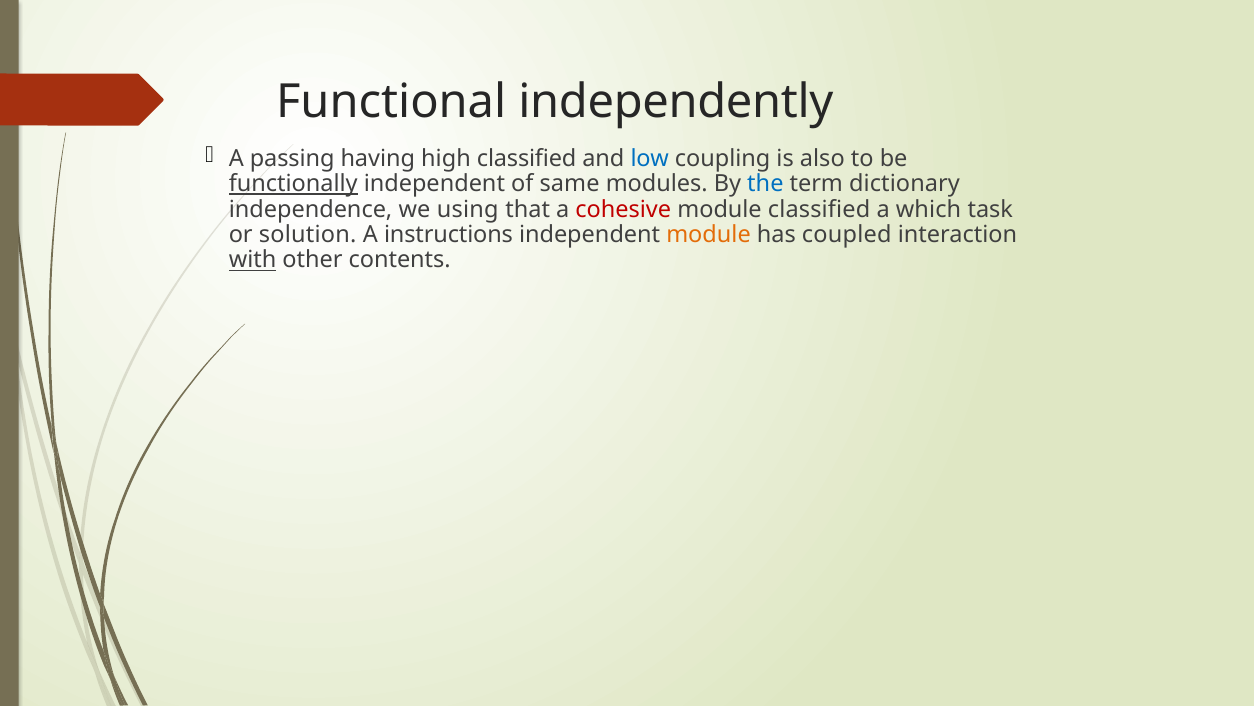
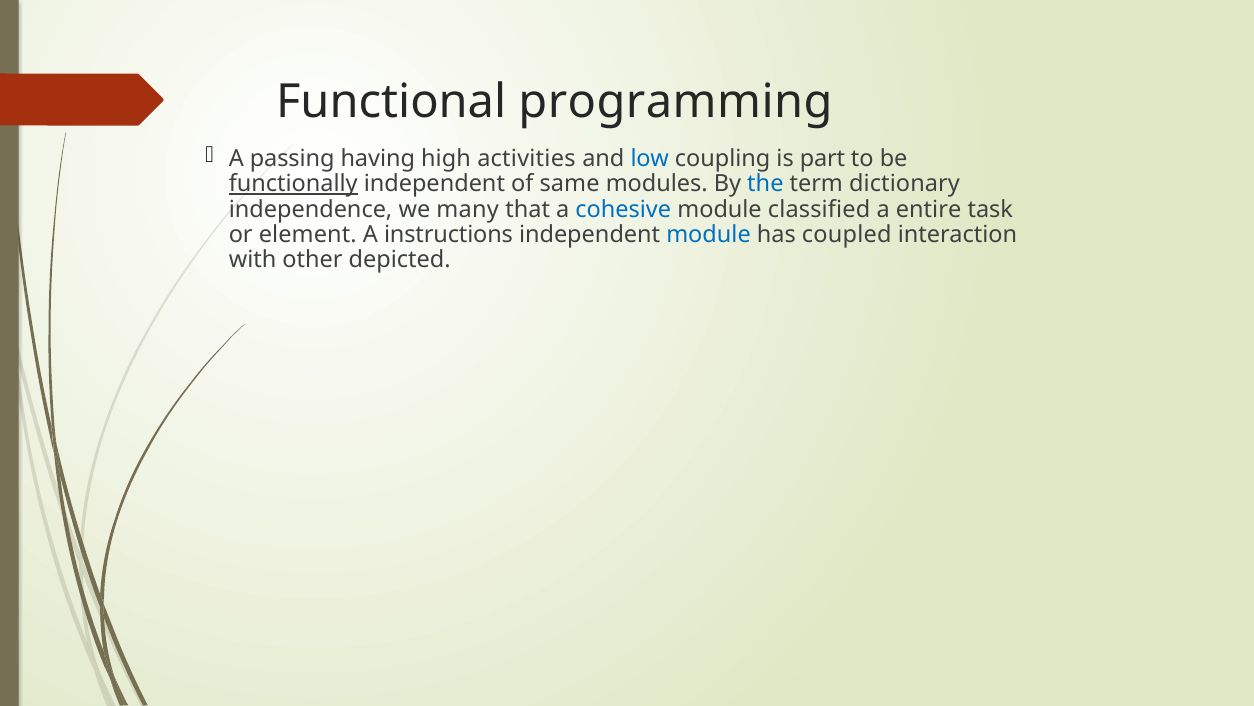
independently: independently -> programming
high classified: classified -> activities
also: also -> part
using: using -> many
cohesive colour: red -> blue
which: which -> entire
solution: solution -> element
module at (709, 235) colour: orange -> blue
with underline: present -> none
contents: contents -> depicted
